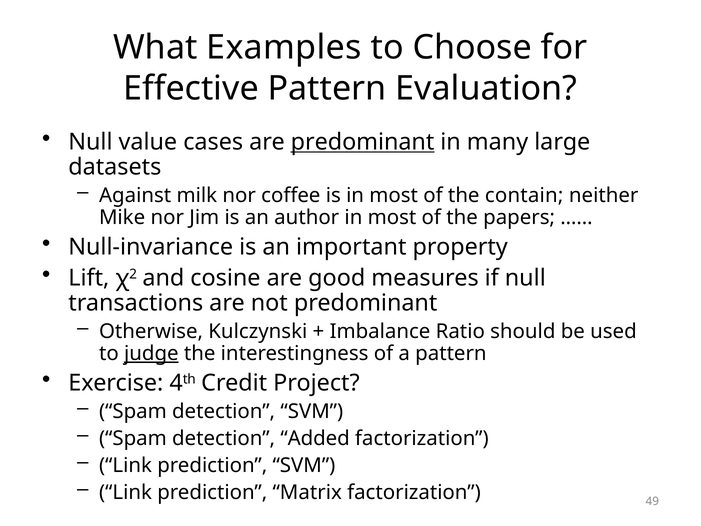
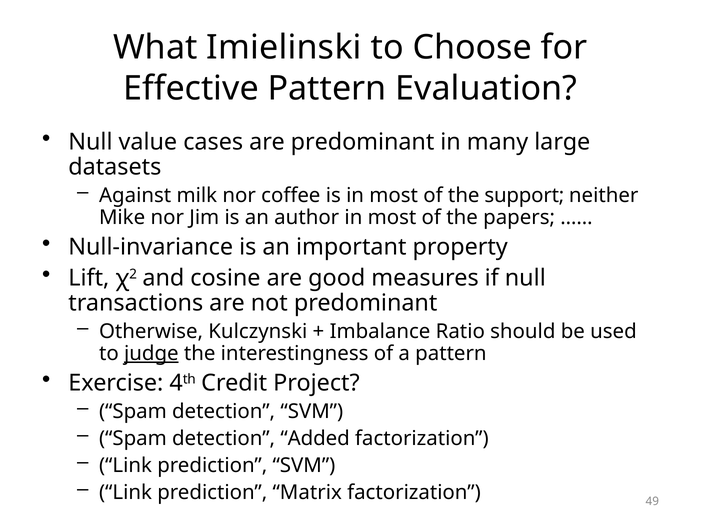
Examples: Examples -> Imielinski
predominant at (363, 142) underline: present -> none
contain: contain -> support
